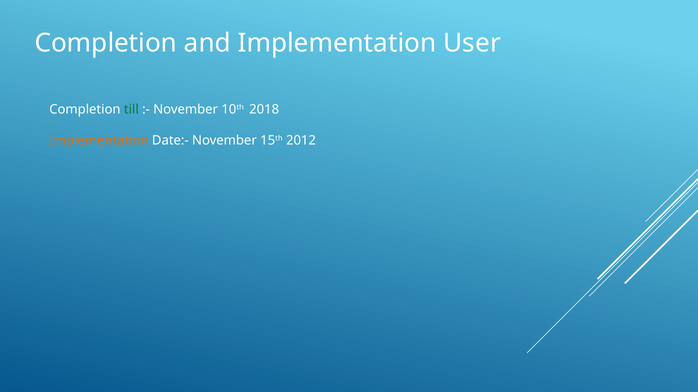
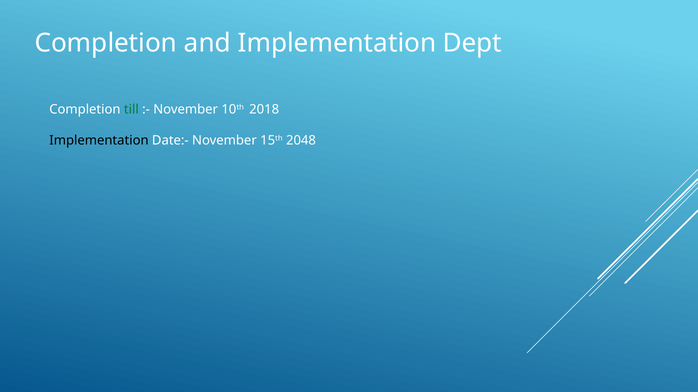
User: User -> Dept
Implementation at (99, 141) colour: orange -> black
2012: 2012 -> 2048
